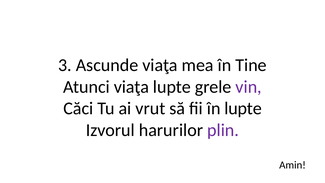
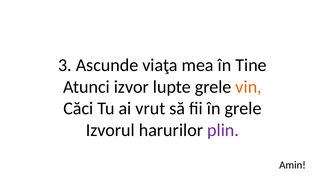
Atunci viaţa: viaţa -> izvor
vin colour: purple -> orange
în lupte: lupte -> grele
